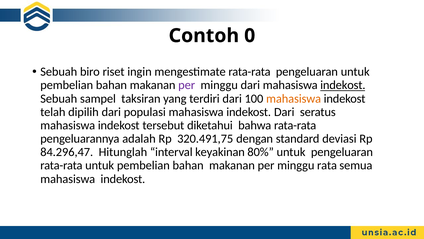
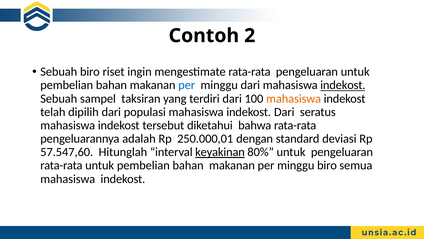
0: 0 -> 2
per at (187, 85) colour: purple -> blue
320.491,75: 320.491,75 -> 250.000,01
84.296,47: 84.296,47 -> 57.547,60
keyakinan underline: none -> present
minggu rata: rata -> biro
